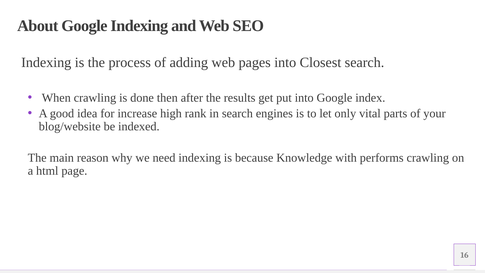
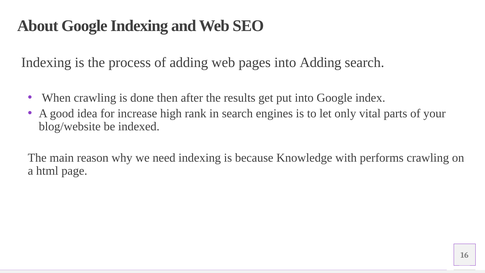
into Closest: Closest -> Adding
